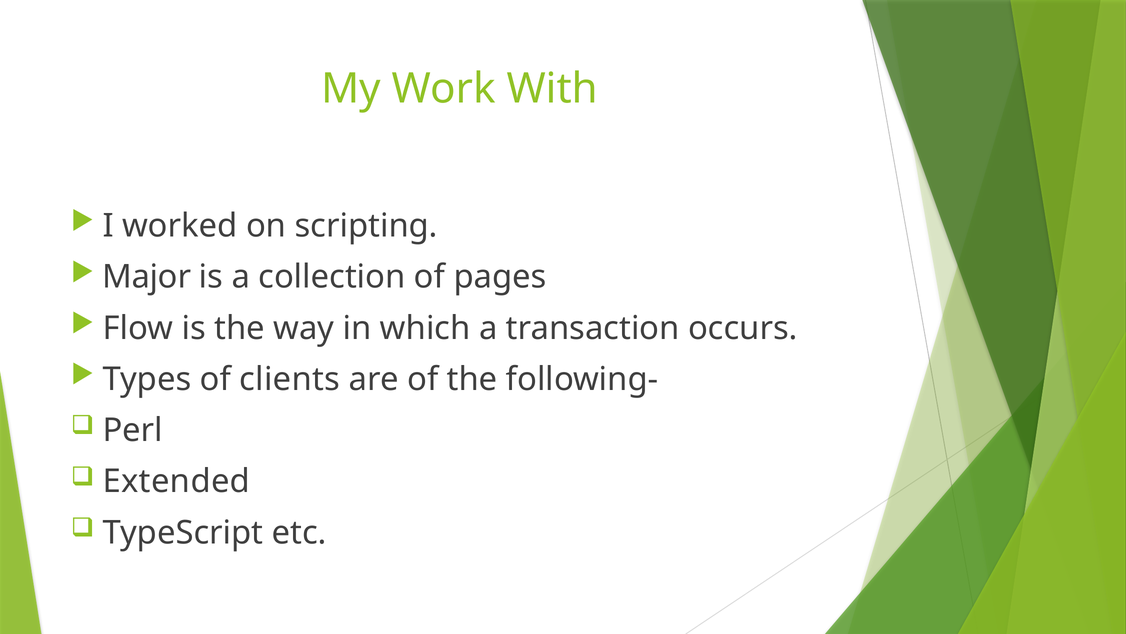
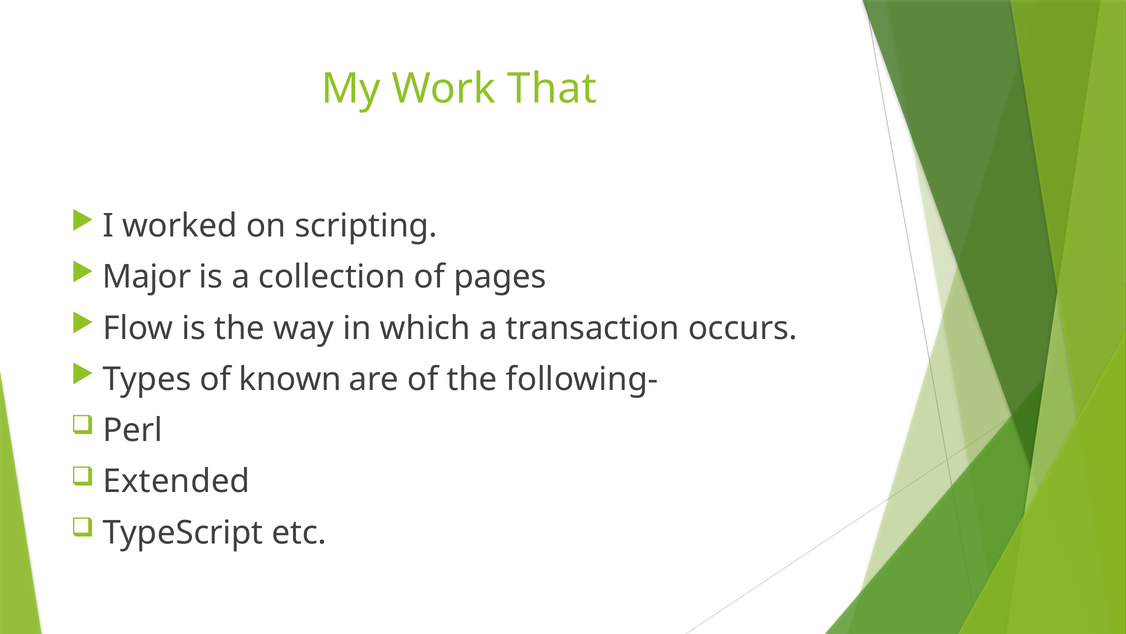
With: With -> That
clients: clients -> known
